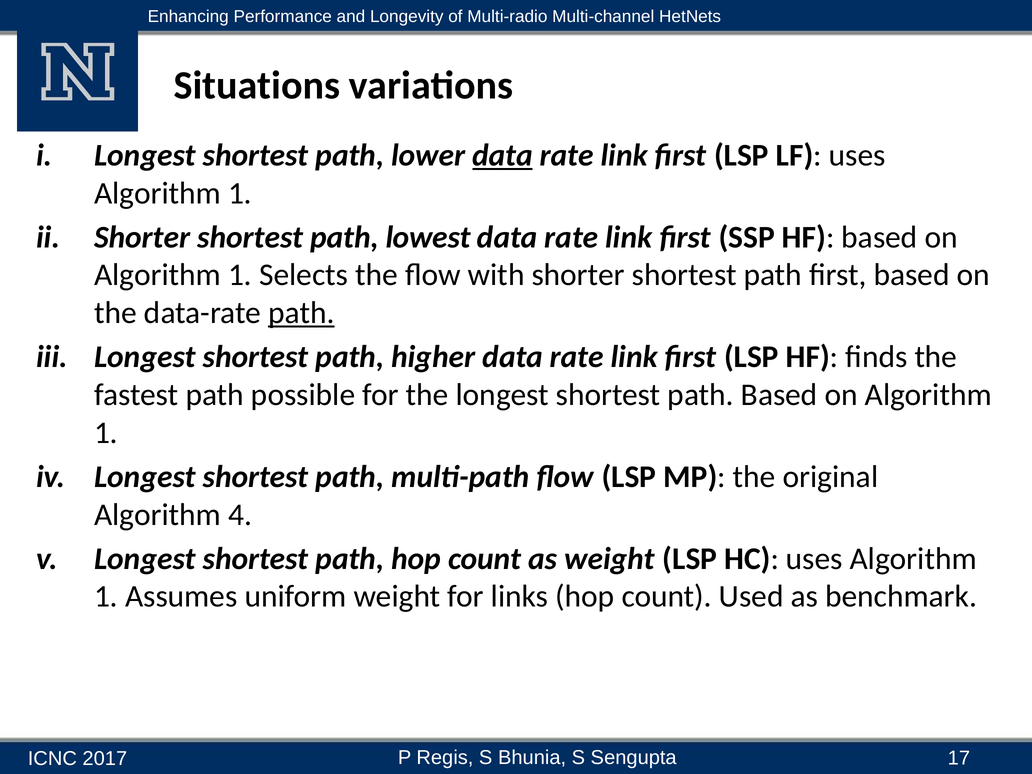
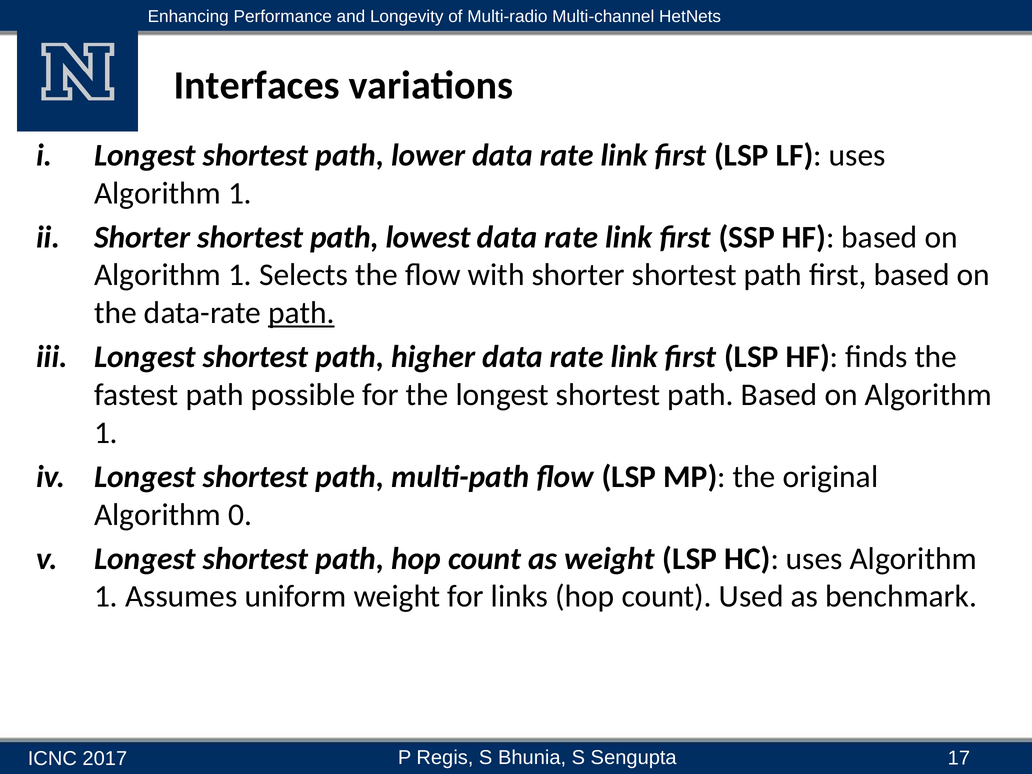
Situations: Situations -> Interfaces
data at (503, 155) underline: present -> none
4: 4 -> 0
